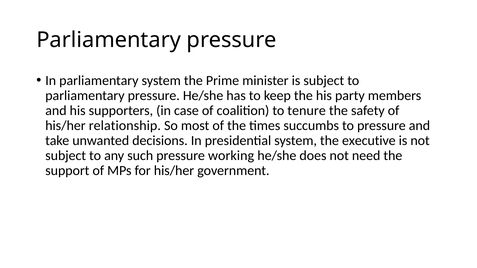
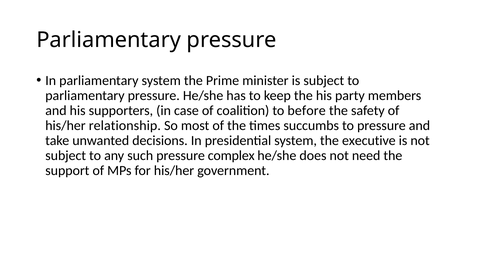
tenure: tenure -> before
working: working -> complex
